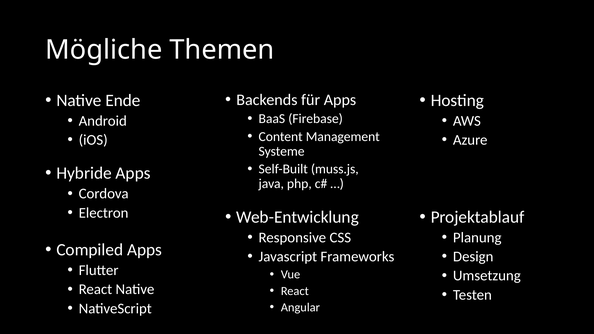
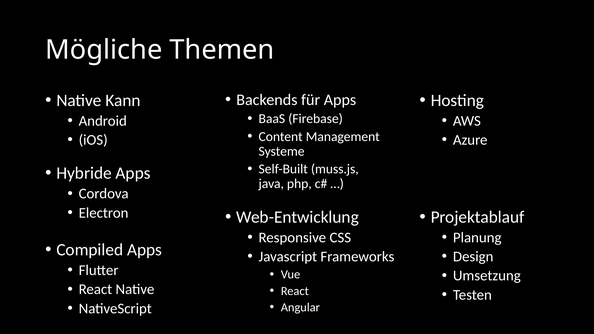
Ende: Ende -> Kann
